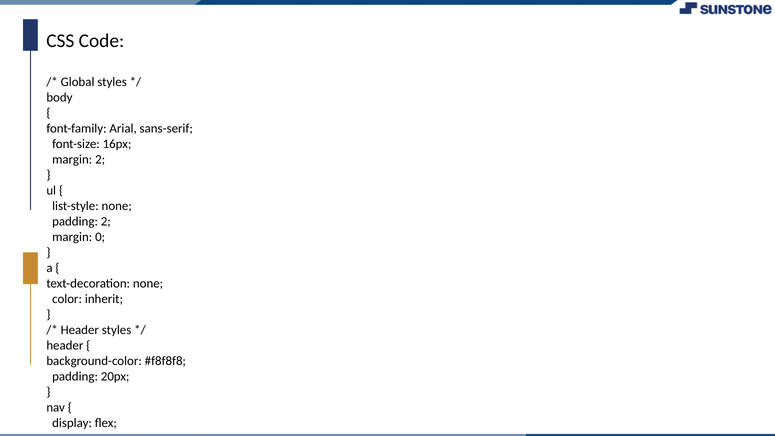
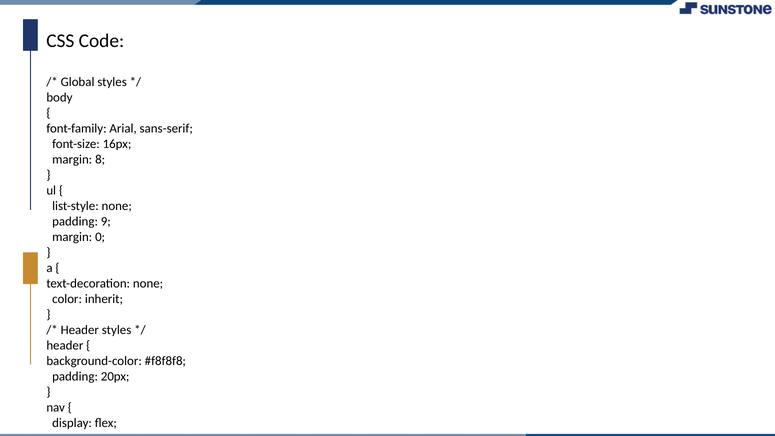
margin 2: 2 -> 8
padding 2: 2 -> 9
